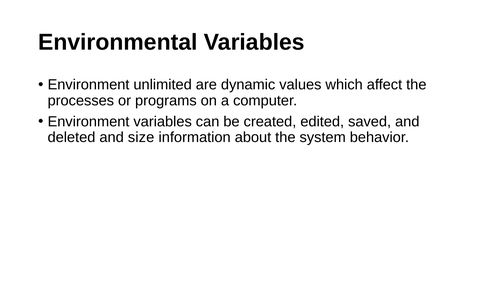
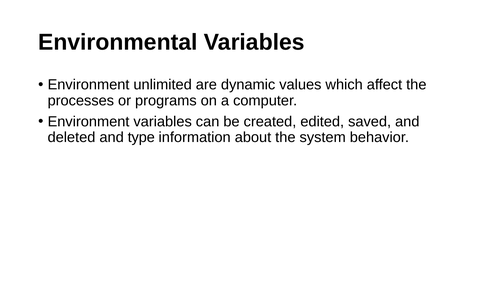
size: size -> type
